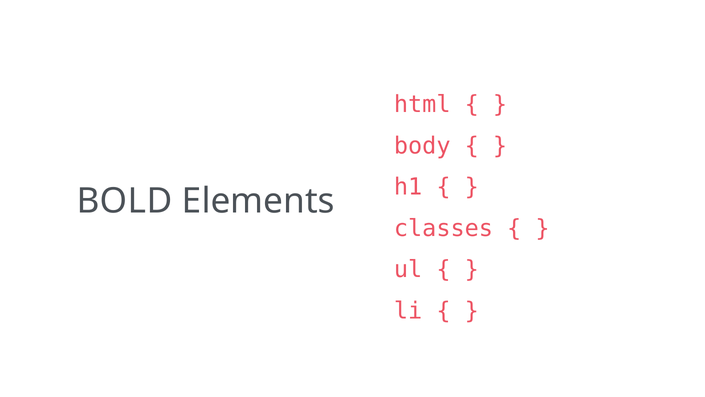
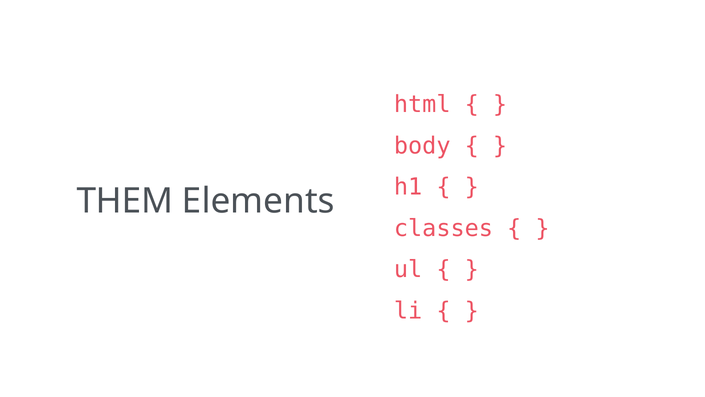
BOLD: BOLD -> THEM
